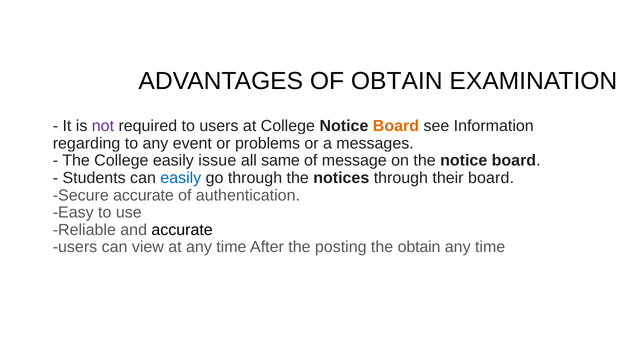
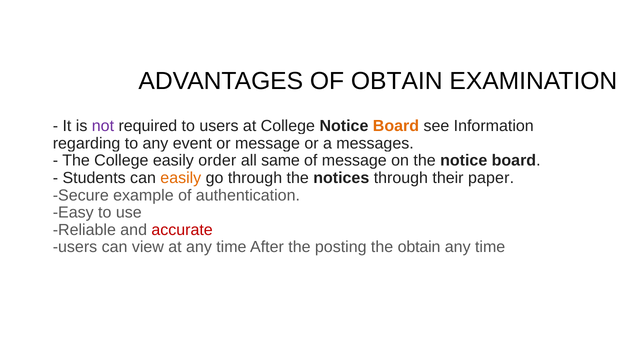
or problems: problems -> message
issue: issue -> order
easily at (181, 178) colour: blue -> orange
their board: board -> paper
accurate at (143, 195): accurate -> example
accurate at (182, 230) colour: black -> red
